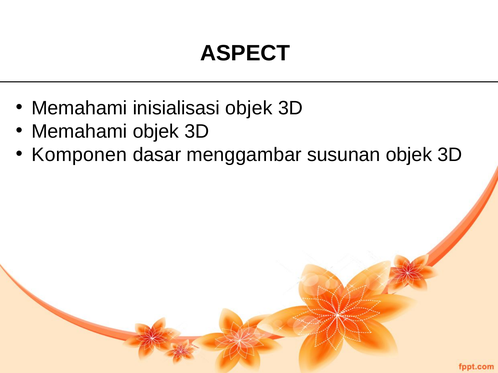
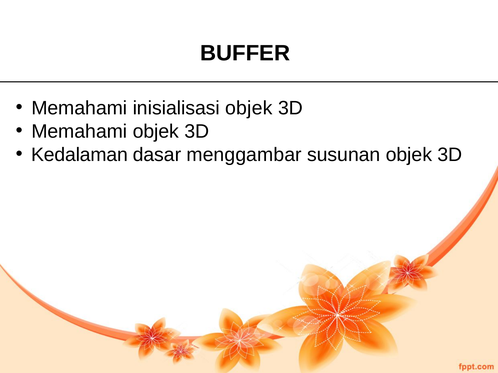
ASPECT: ASPECT -> BUFFER
Komponen: Komponen -> Kedalaman
